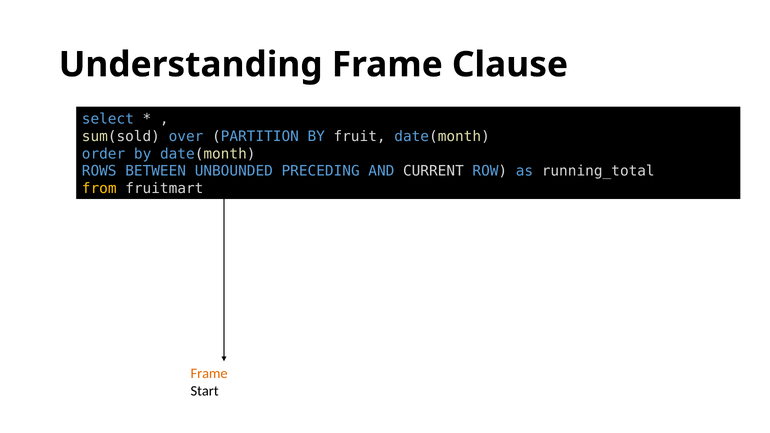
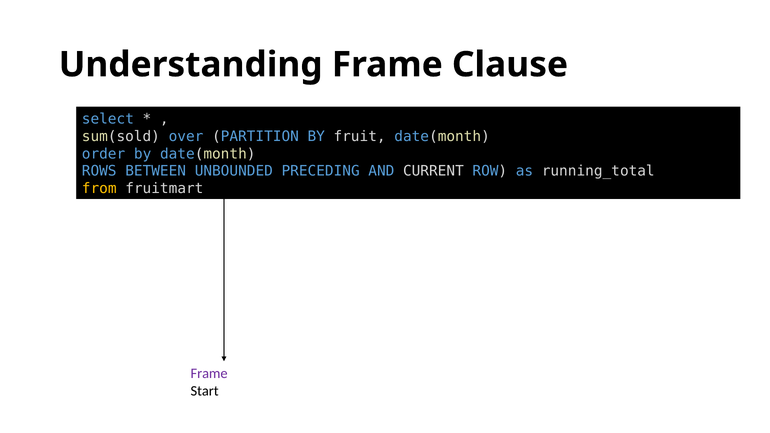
Frame at (209, 374) colour: orange -> purple
